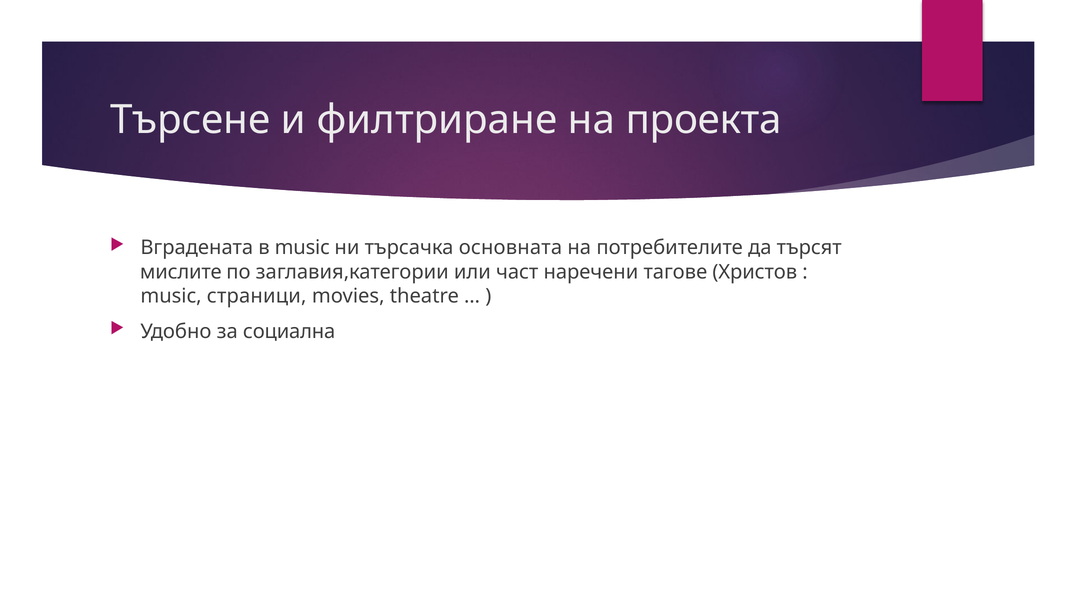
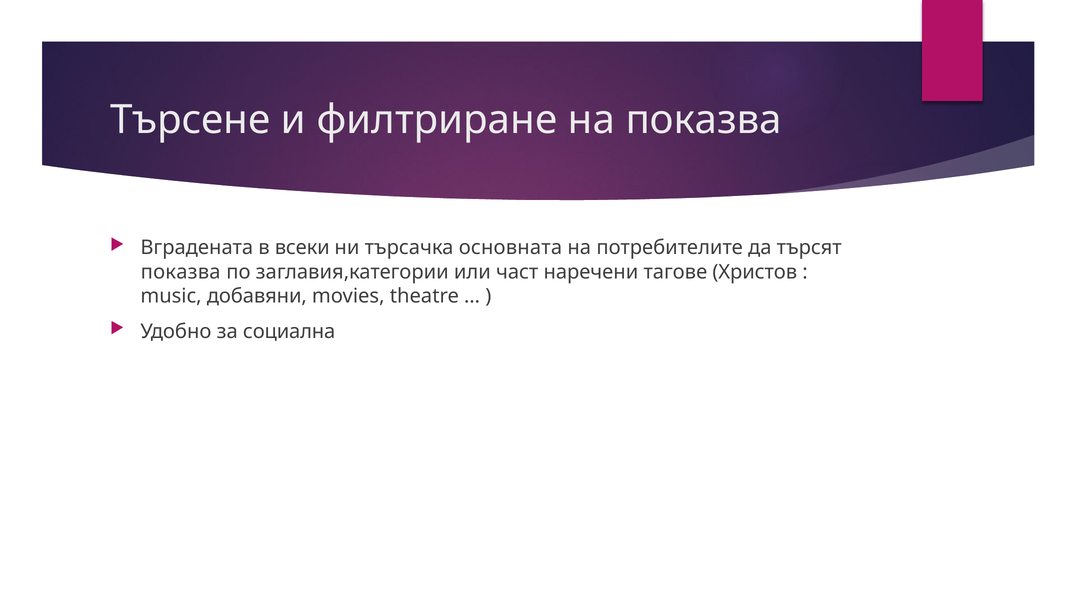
на проекта: проекта -> показва
в music: music -> всеки
мислите at (181, 272): мислите -> показва
страници: страници -> добавяни
